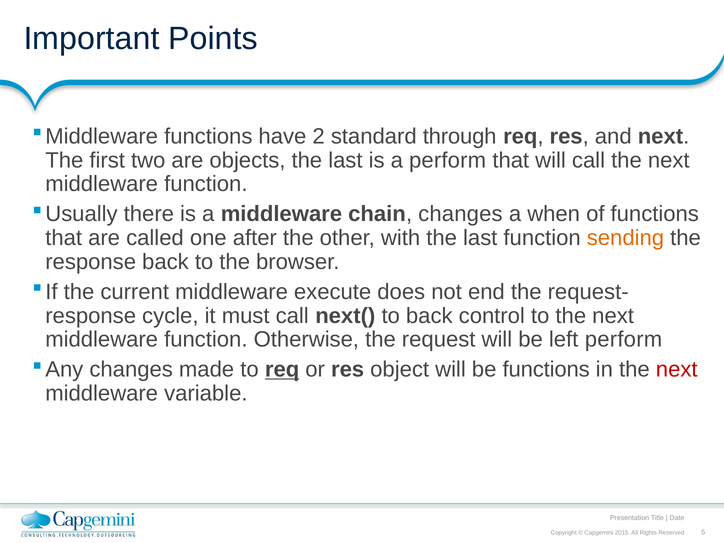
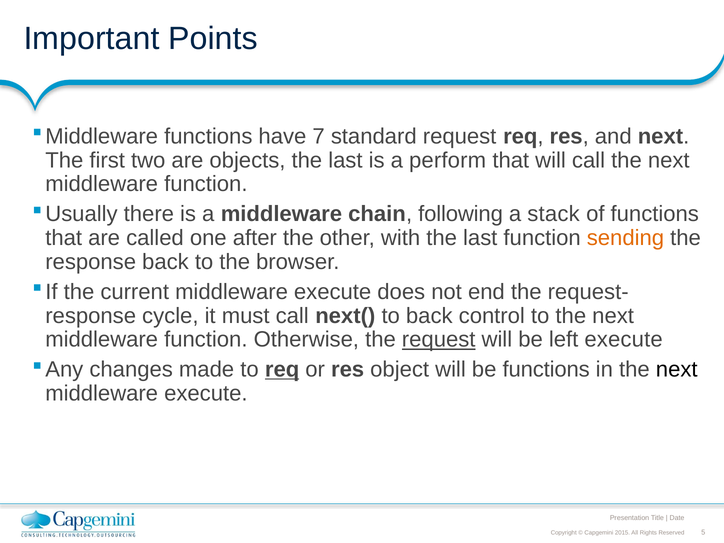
2: 2 -> 7
standard through: through -> request
chain changes: changes -> following
when: when -> stack
request at (439, 340) underline: none -> present
left perform: perform -> execute
next at (677, 370) colour: red -> black
variable at (206, 393): variable -> execute
